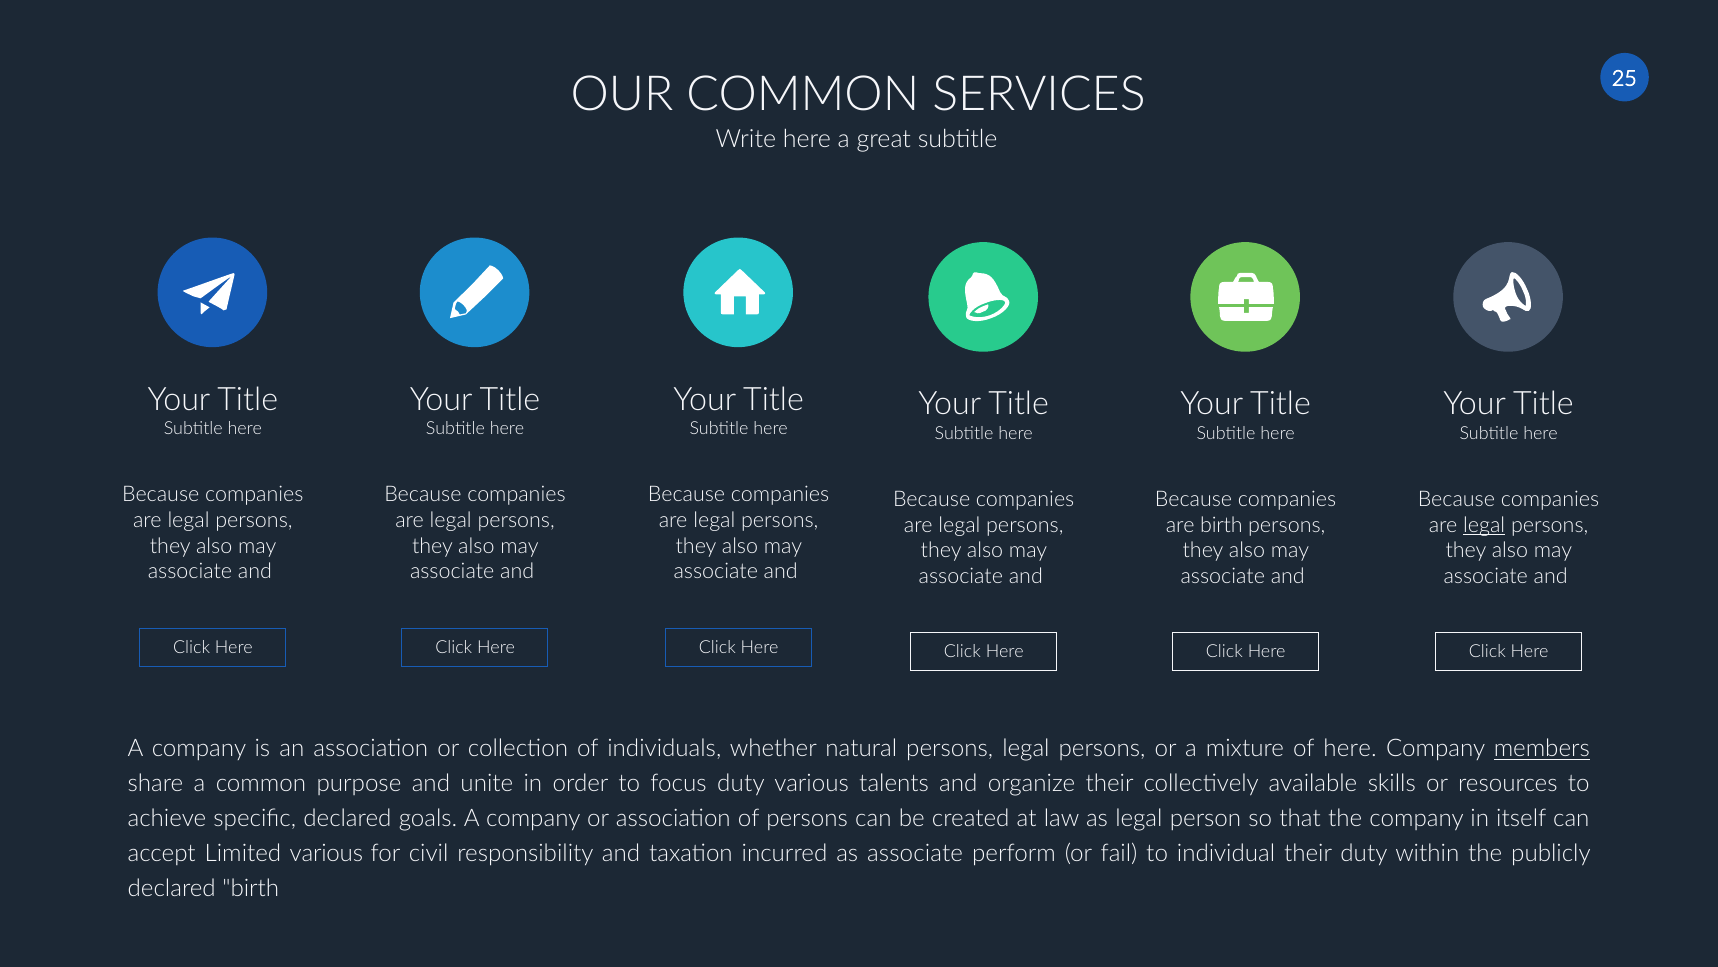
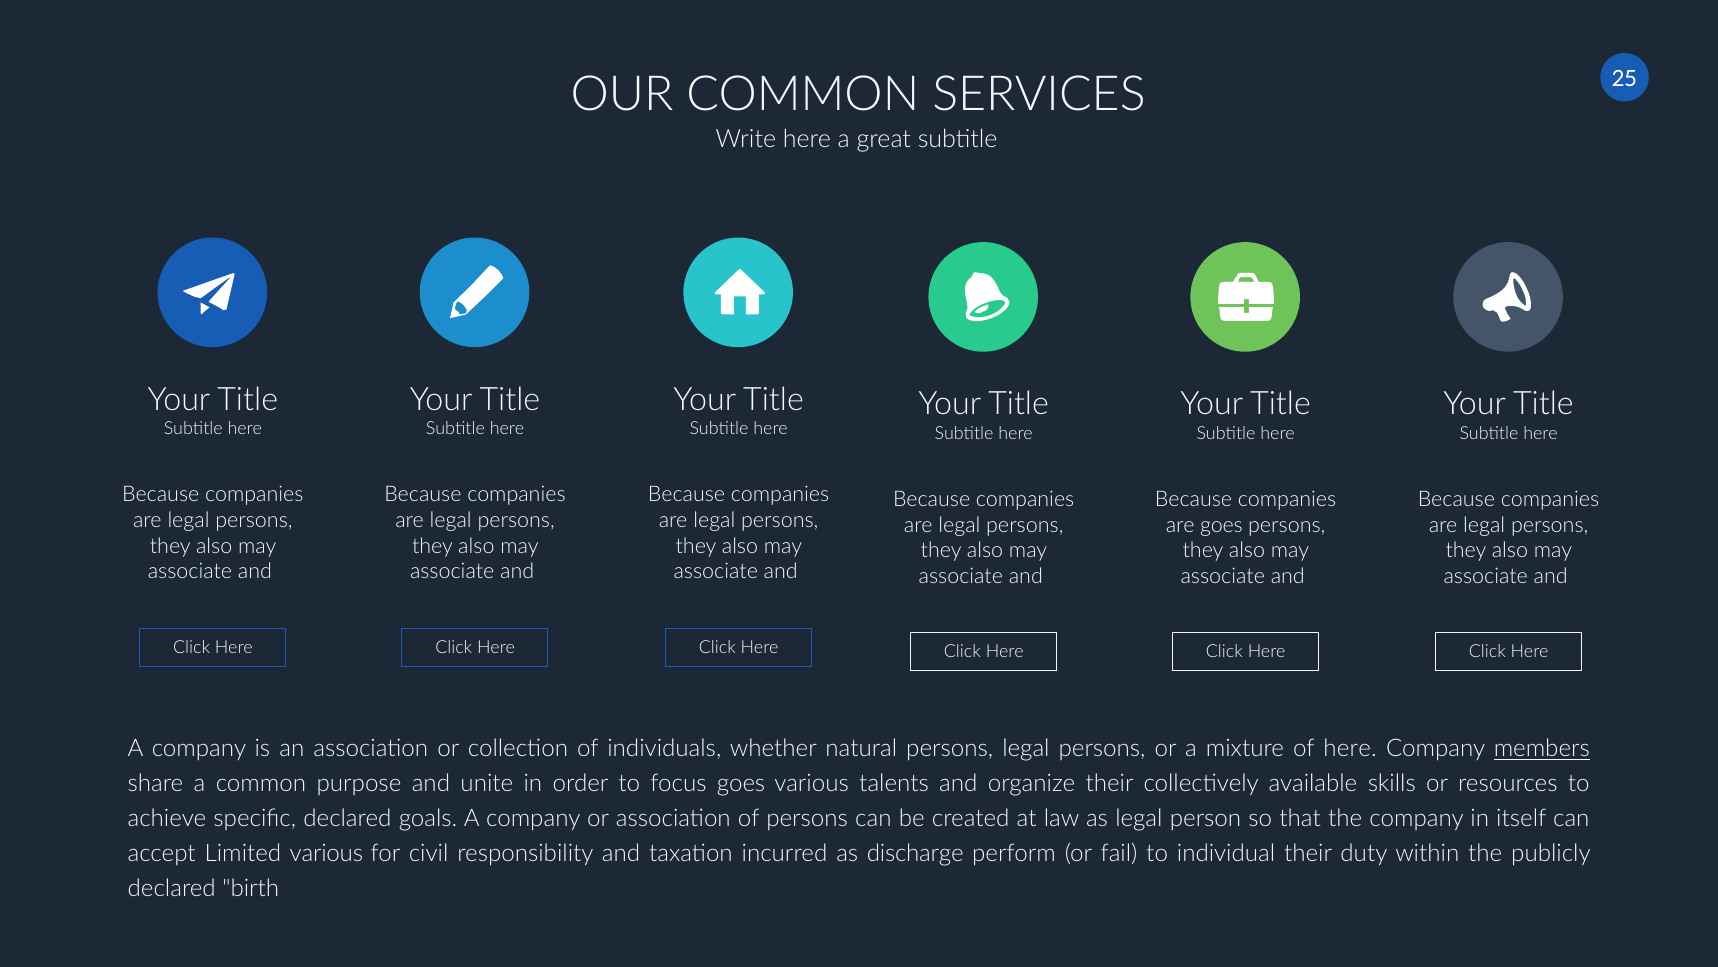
are birth: birth -> goes
legal at (1484, 525) underline: present -> none
focus duty: duty -> goes
as associate: associate -> discharge
